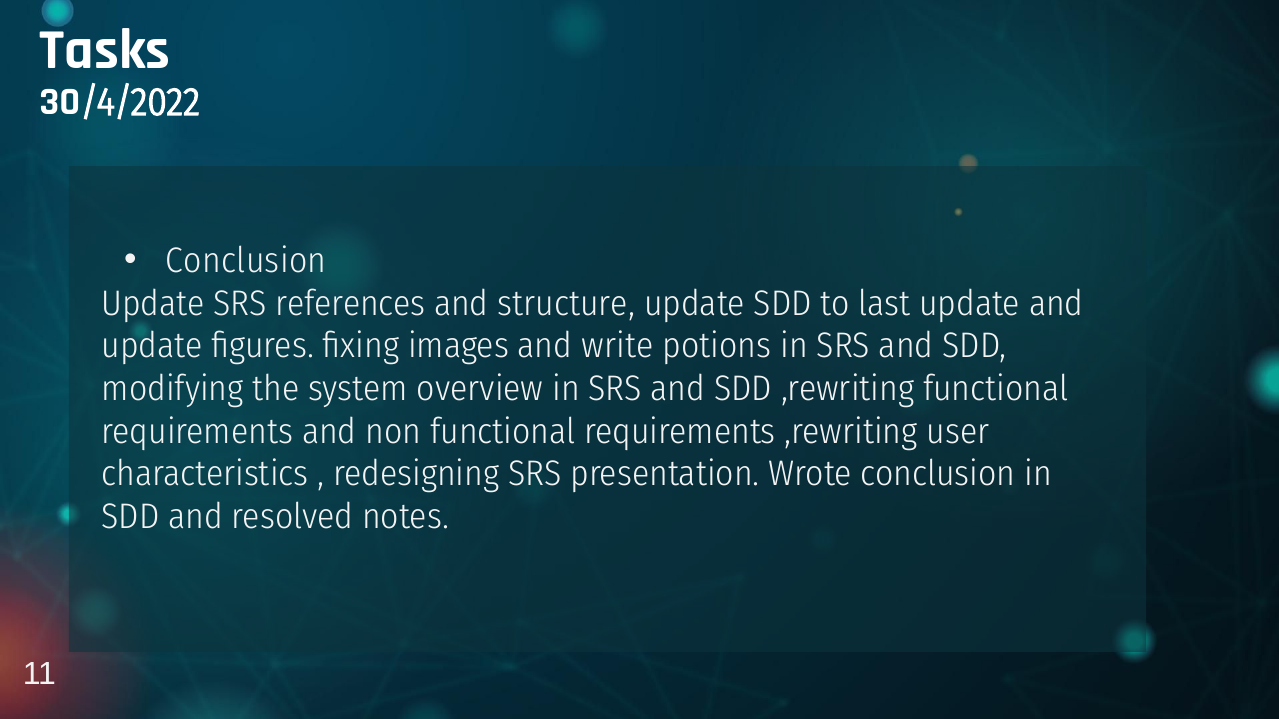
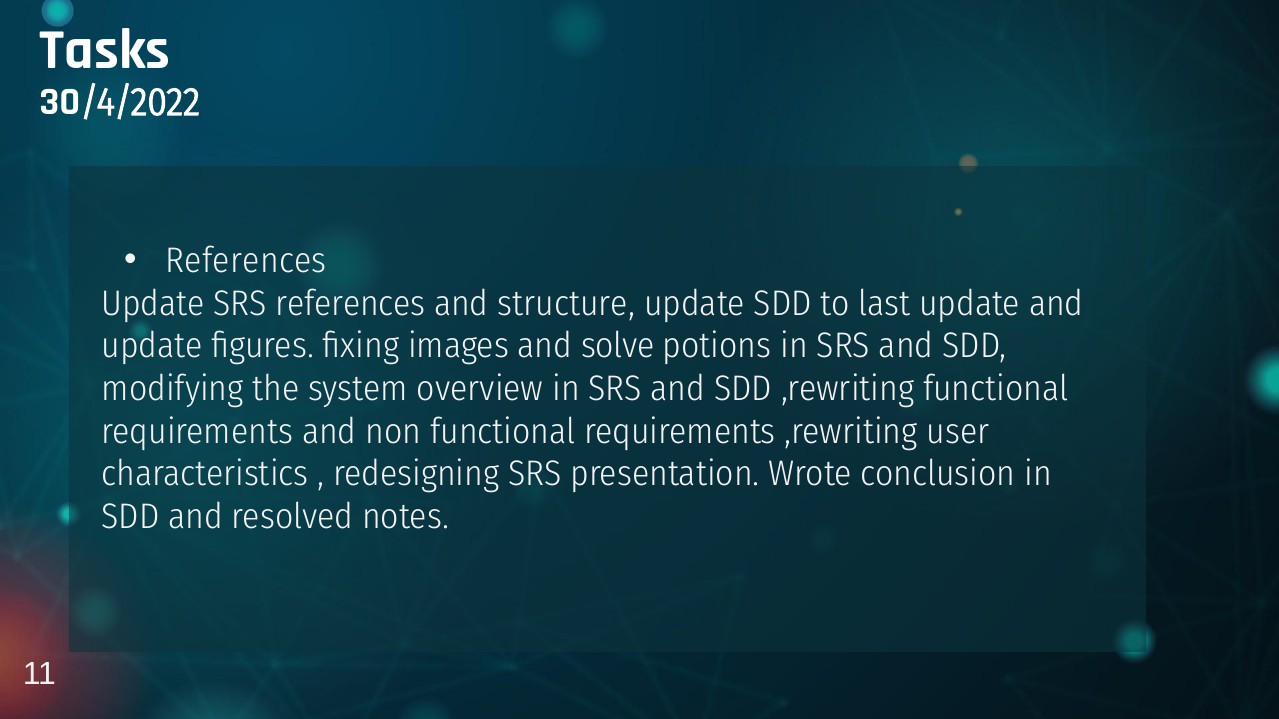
Conclusion at (246, 261): Conclusion -> References
write: write -> solve
